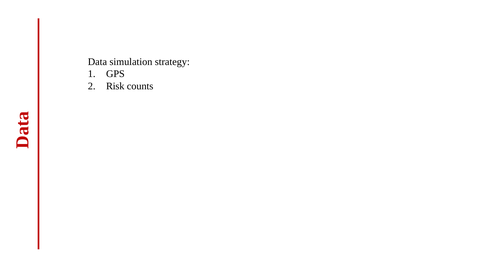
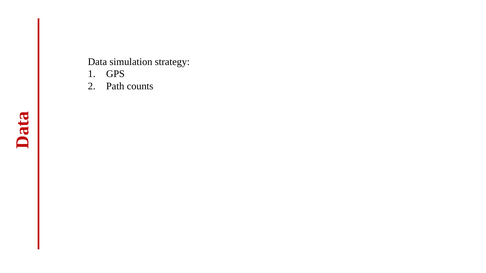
Risk: Risk -> Path
